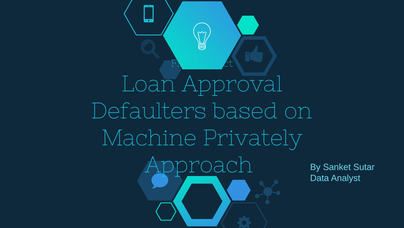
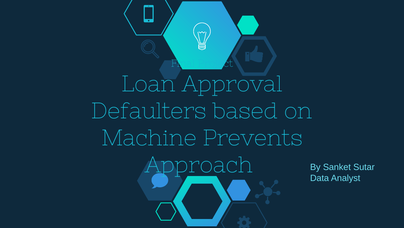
Privately: Privately -> Prevents
